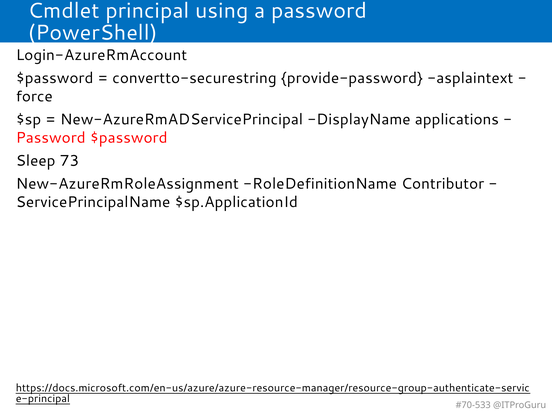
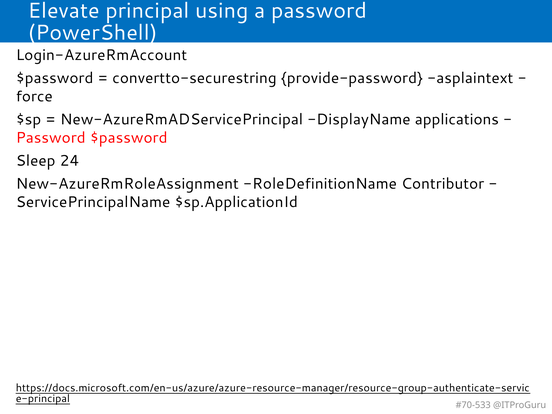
Cmdlet: Cmdlet -> Elevate
73: 73 -> 24
